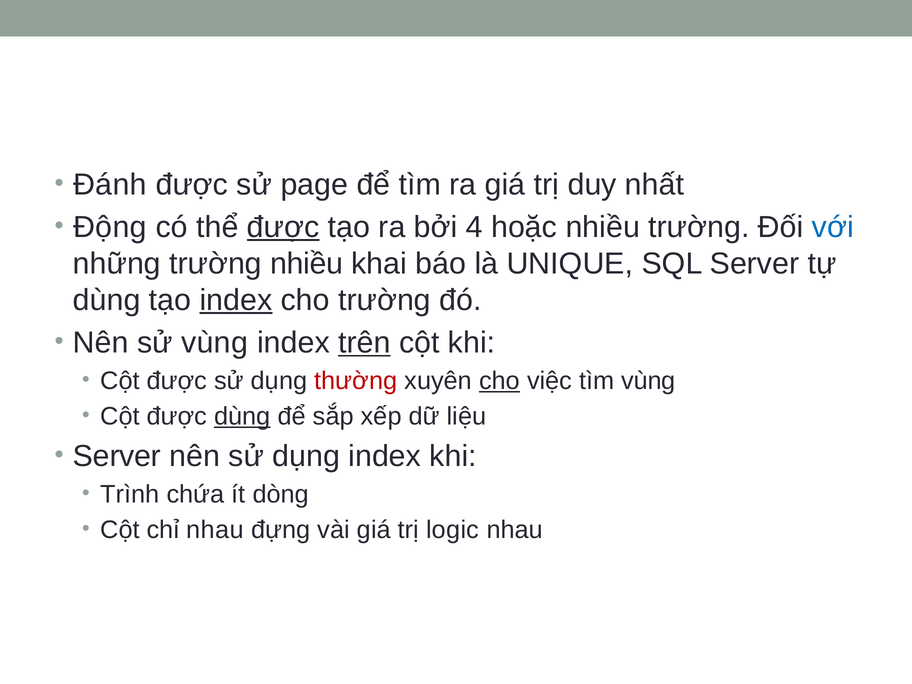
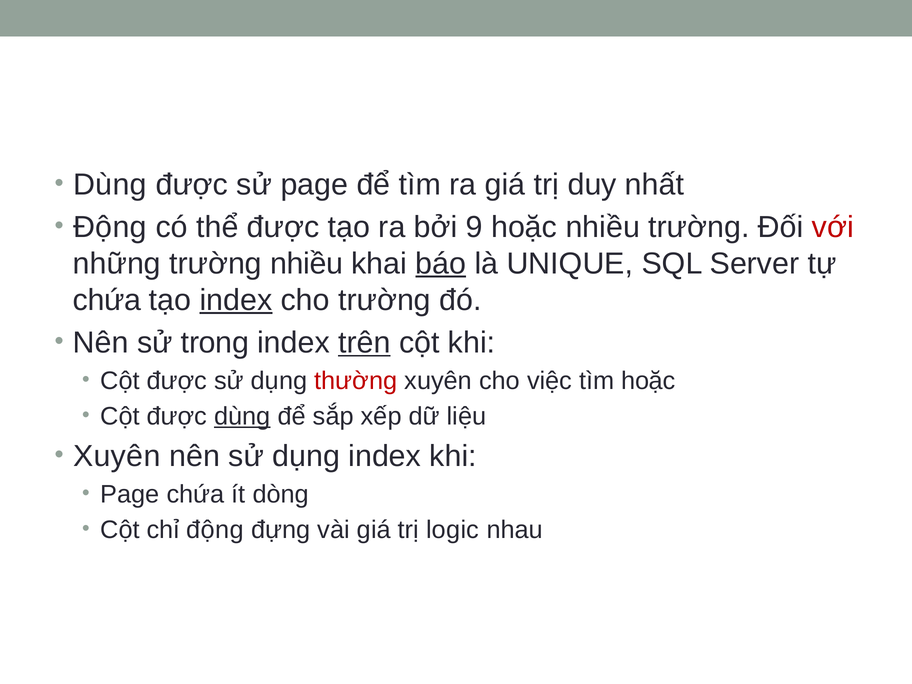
Đánh at (110, 185): Đánh -> Dùng
được at (283, 227) underline: present -> none
4: 4 -> 9
với colour: blue -> red
báo underline: none -> present
dùng at (107, 300): dùng -> chứa
sử vùng: vùng -> trong
cho at (500, 381) underline: present -> none
tìm vùng: vùng -> hoặc
Server at (117, 456): Server -> Xuyên
Trình at (130, 494): Trình -> Page
chỉ nhau: nhau -> động
